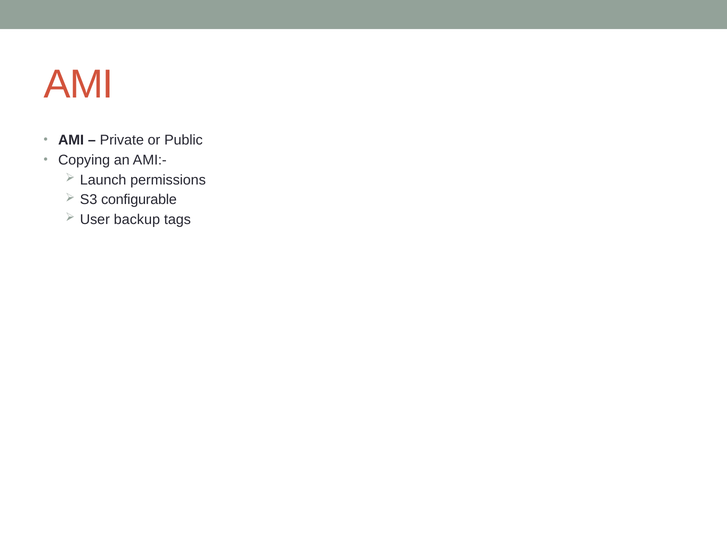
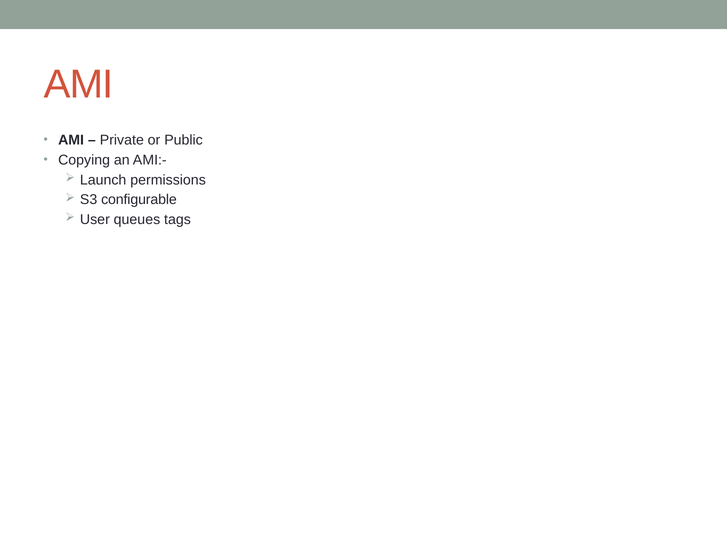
backup: backup -> queues
